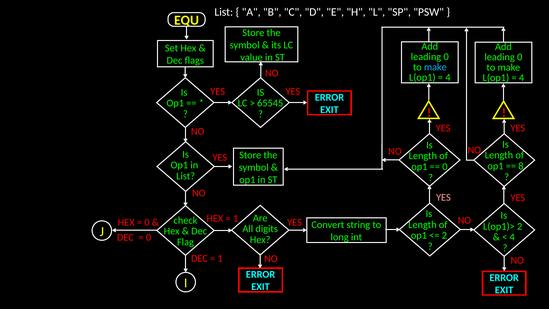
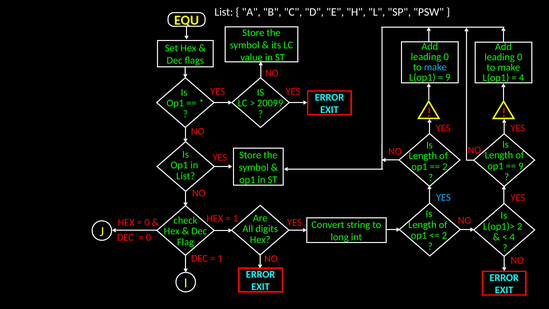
4 at (448, 77): 4 -> 9
65545: 65545 -> 20099
8 at (521, 166): 8 -> 9
0 at (445, 167): 0 -> 2
YES at (443, 197) colour: pink -> light blue
